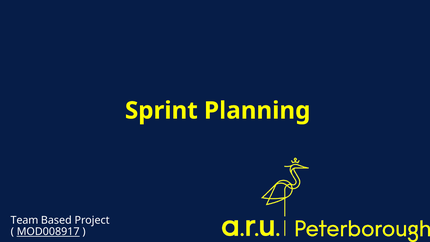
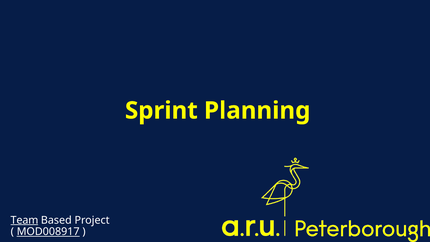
Team underline: none -> present
